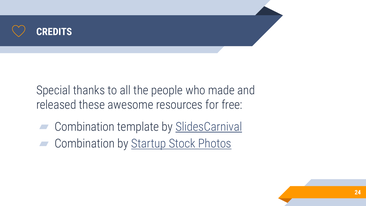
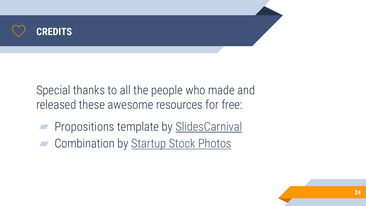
Combination at (85, 127): Combination -> Propositions
